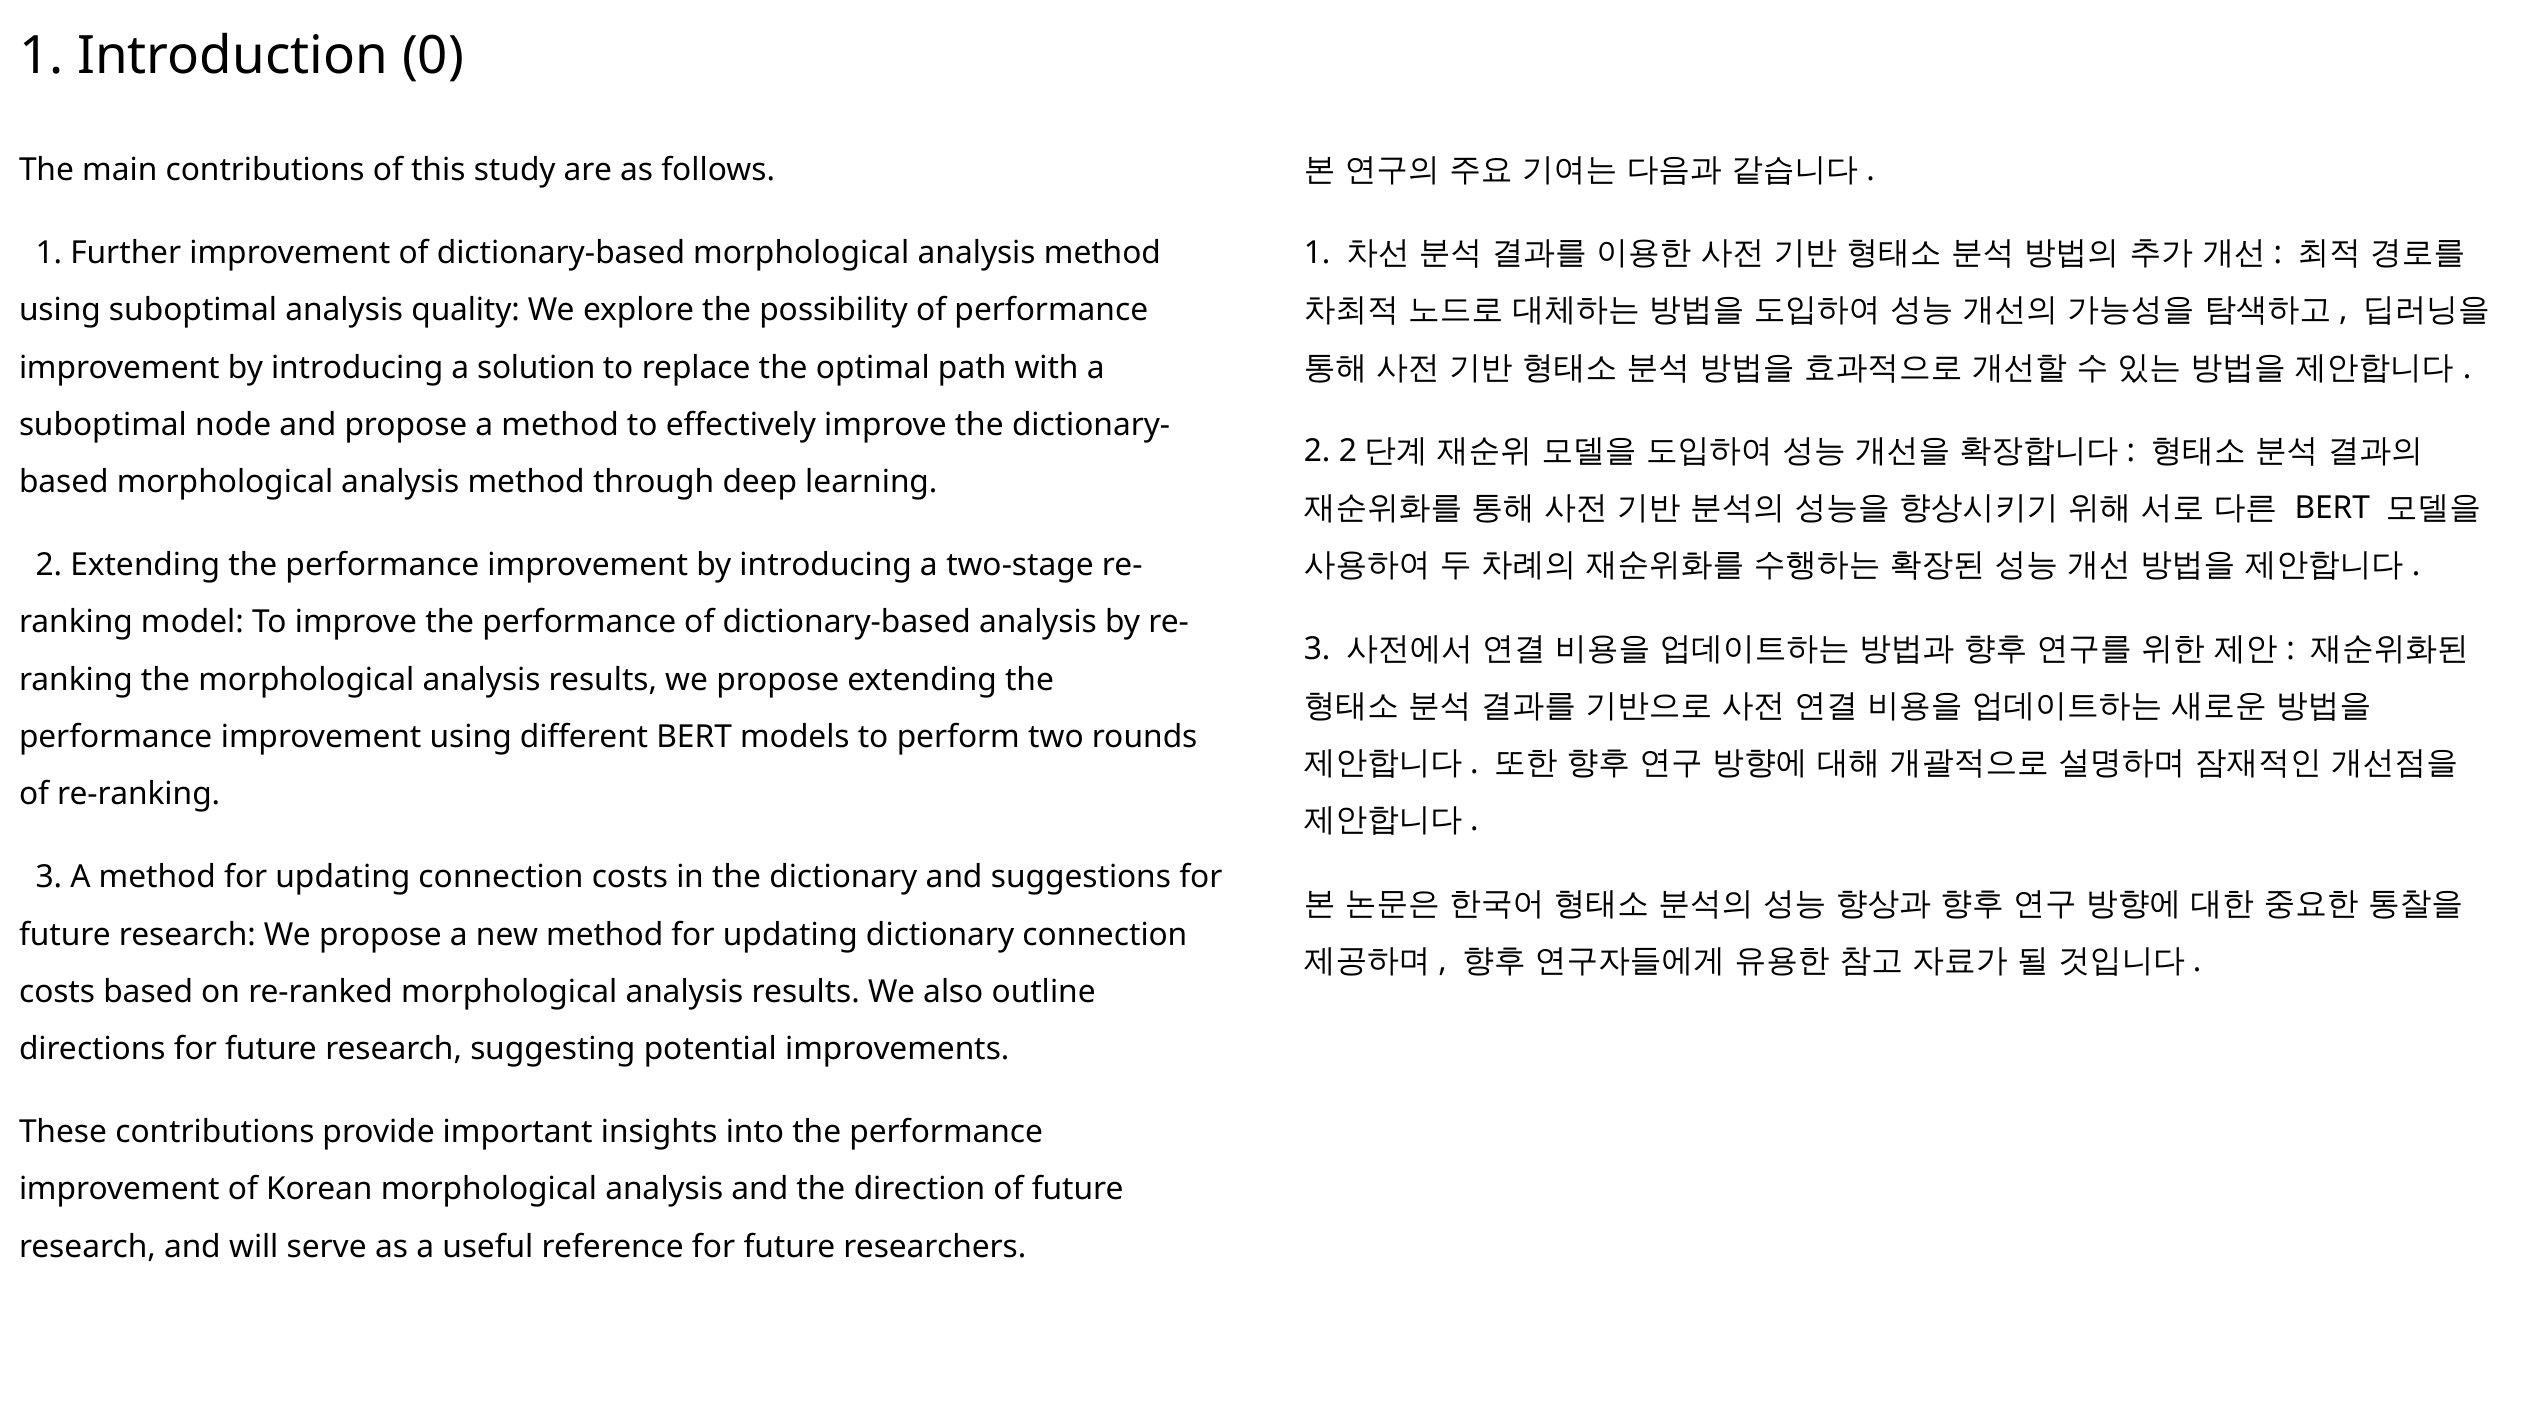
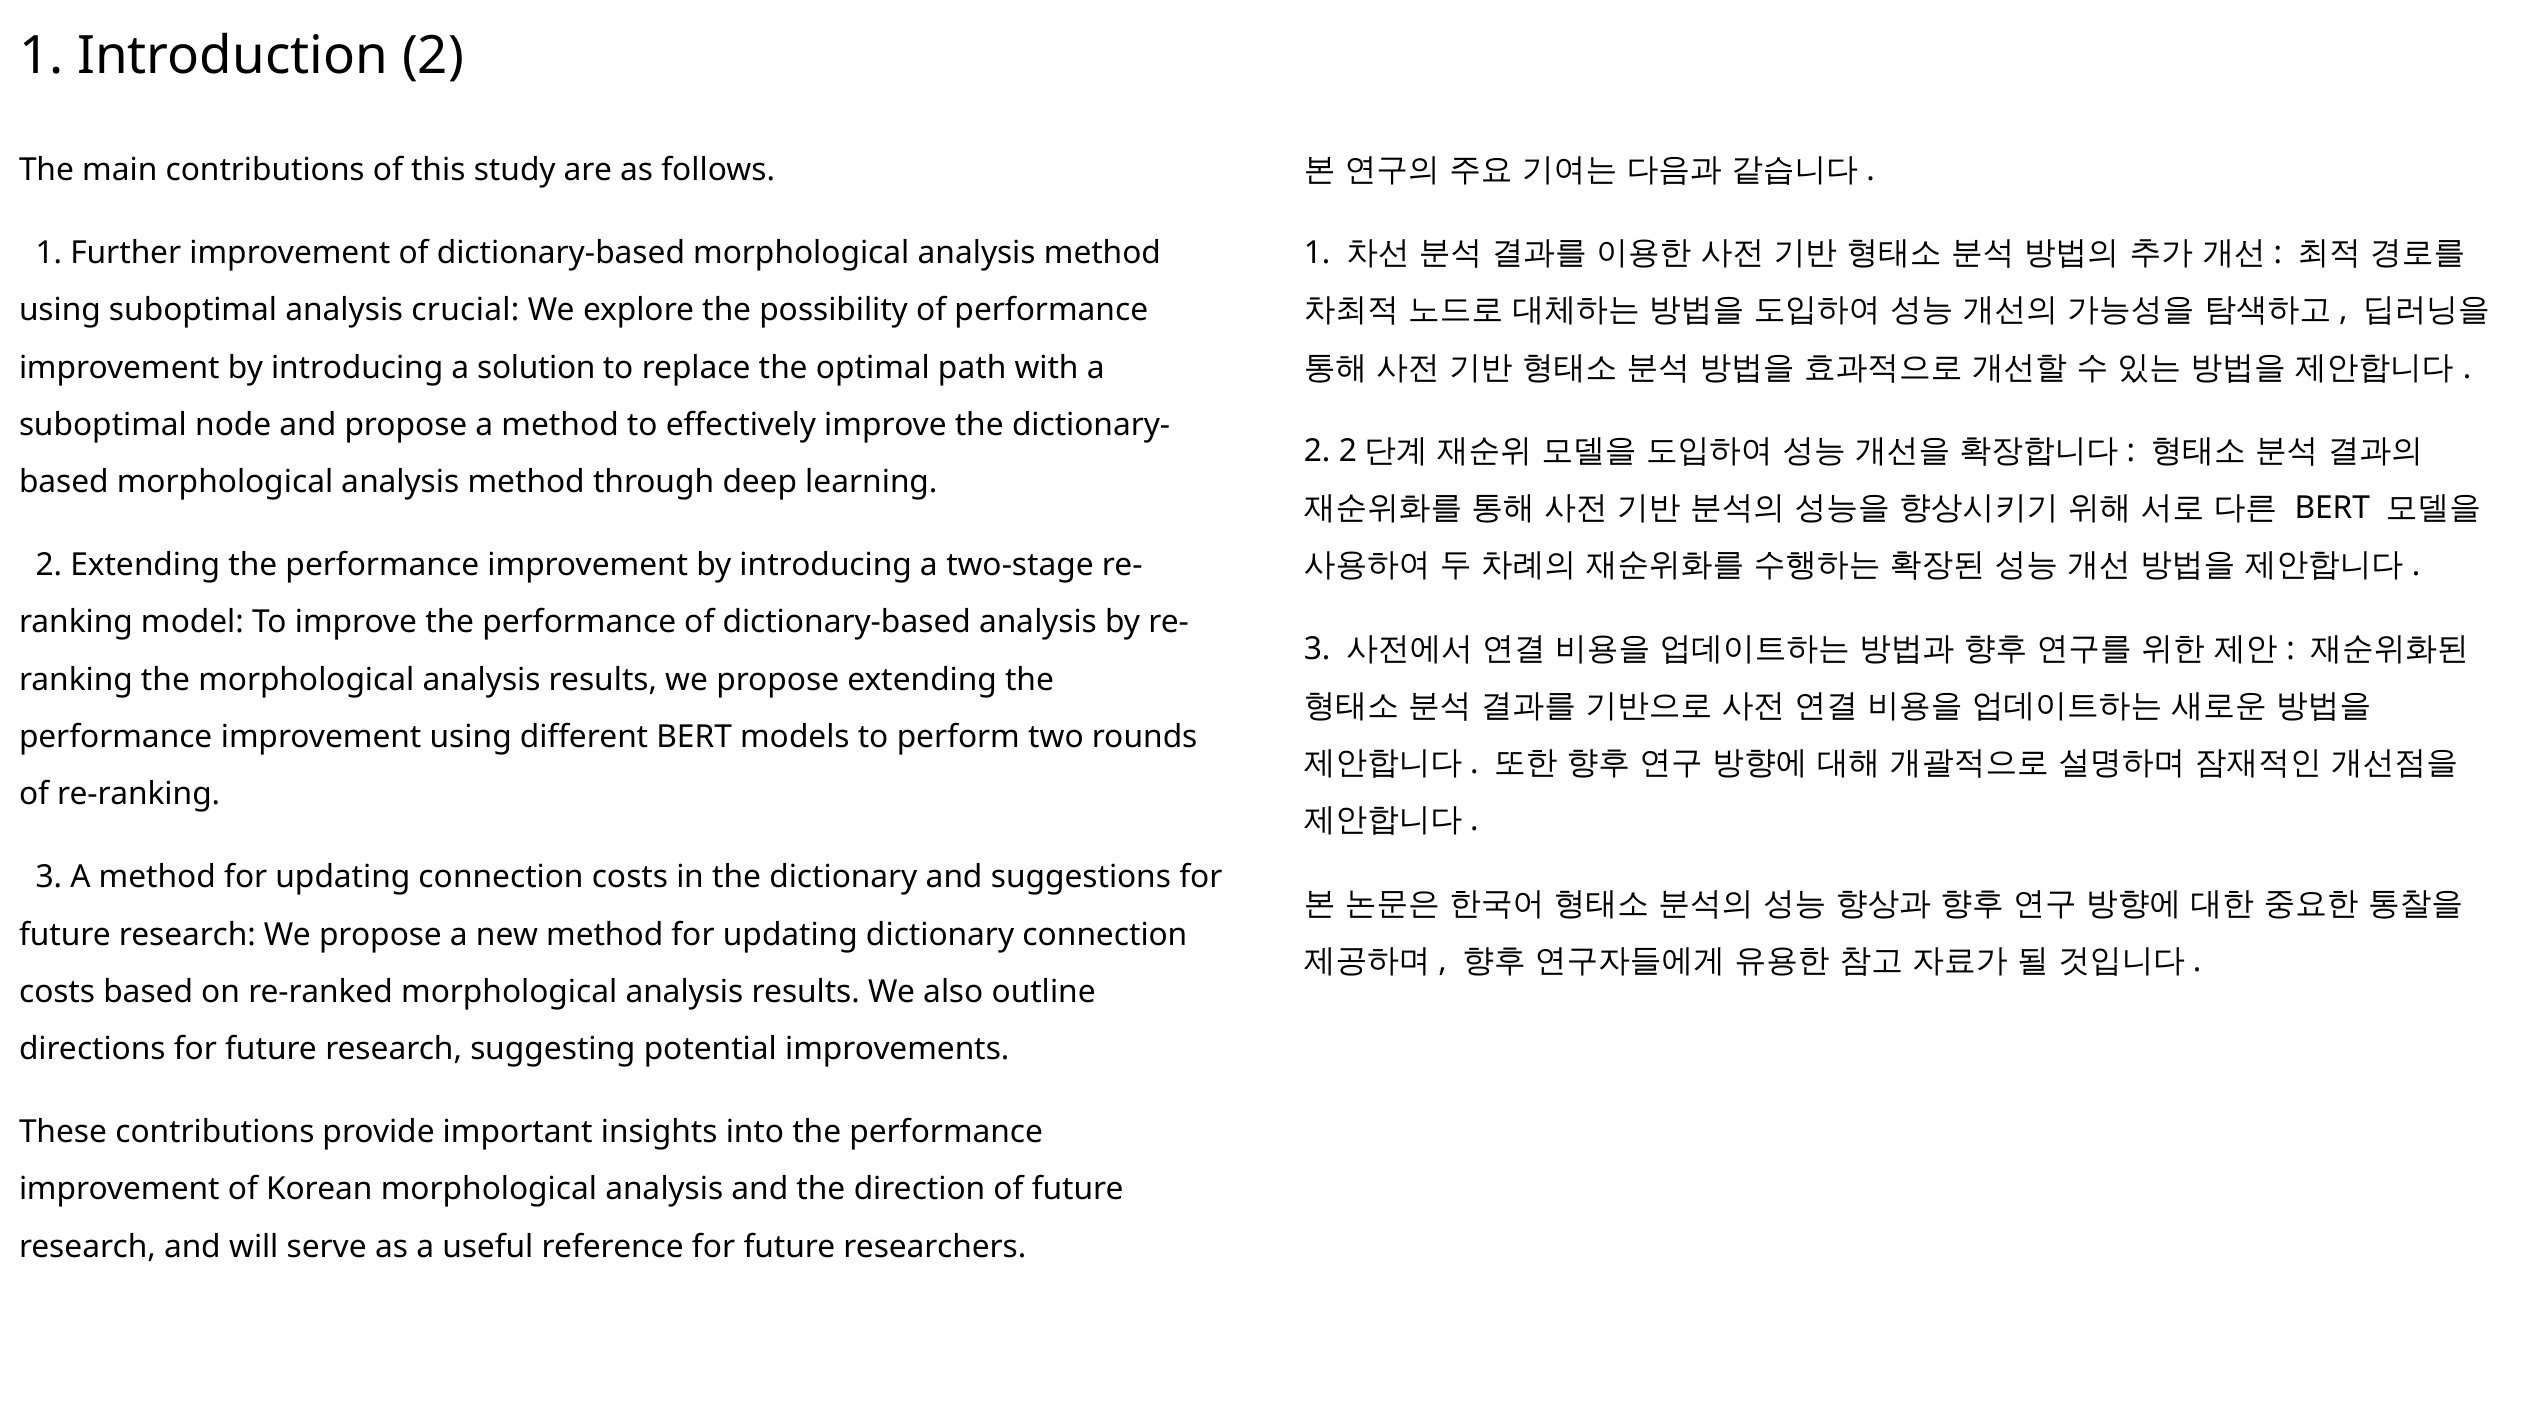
Introduction 0: 0 -> 2
quality: quality -> crucial
